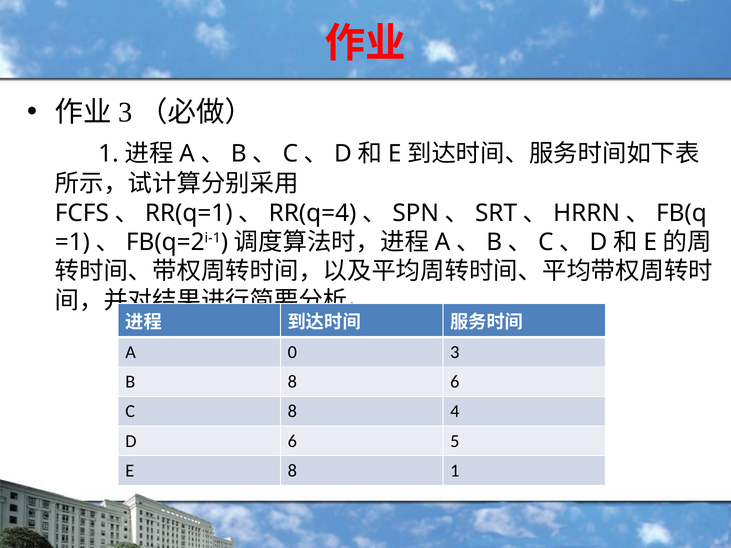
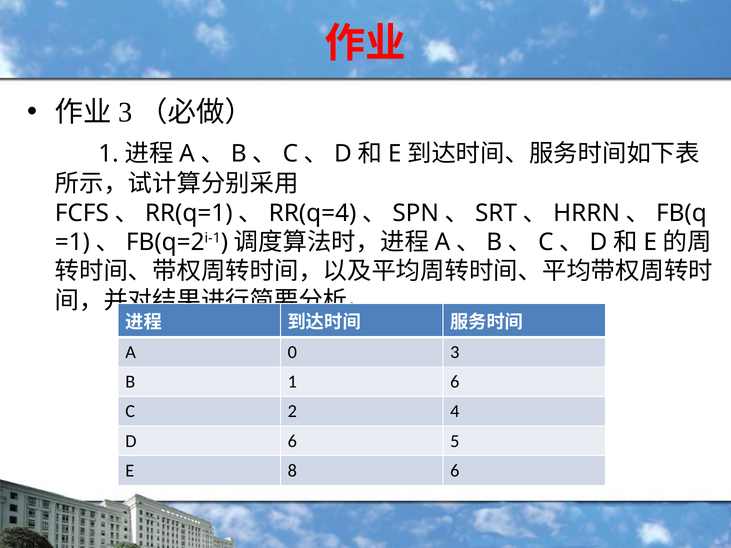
B 8: 8 -> 1
C 8: 8 -> 2
8 1: 1 -> 6
